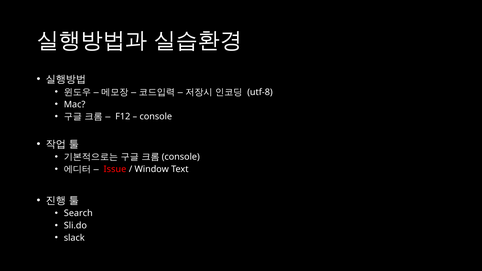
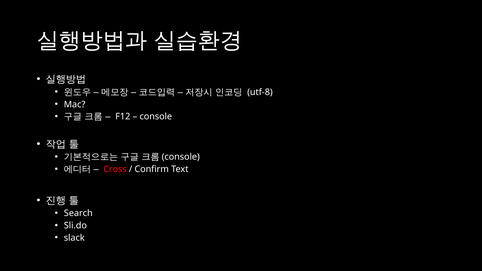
Issue: Issue -> Cross
Window: Window -> Confirm
